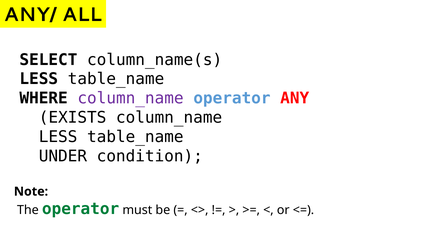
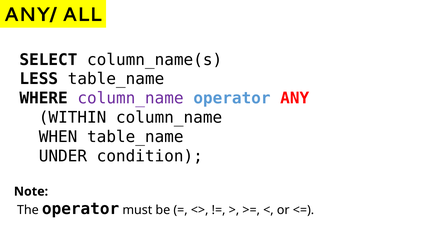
EXISTS: EXISTS -> WITHIN
LESS at (58, 137): LESS -> WHEN
operator at (81, 209) colour: green -> black
